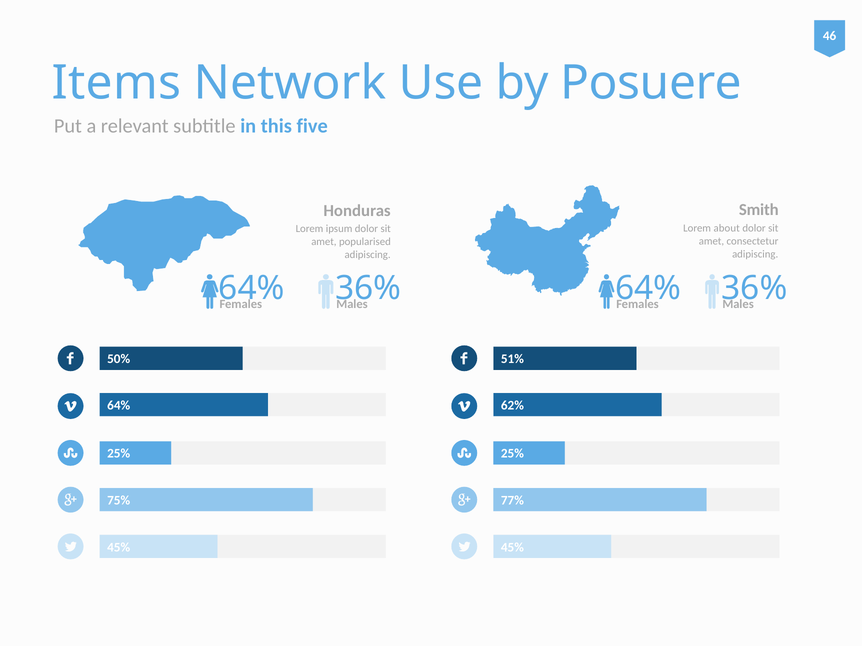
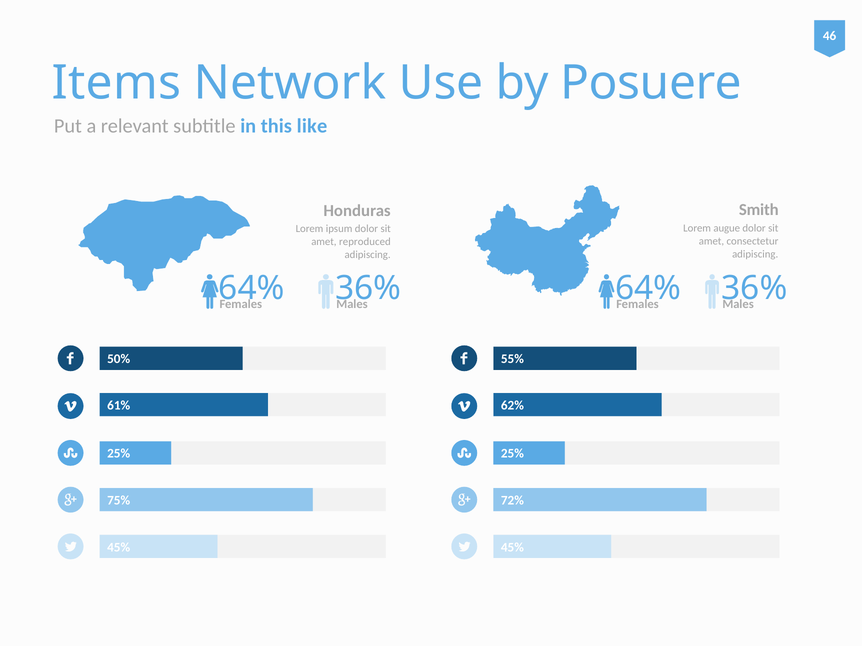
five: five -> like
about: about -> augue
popularised: popularised -> reproduced
51%: 51% -> 55%
64% at (119, 406): 64% -> 61%
77%: 77% -> 72%
